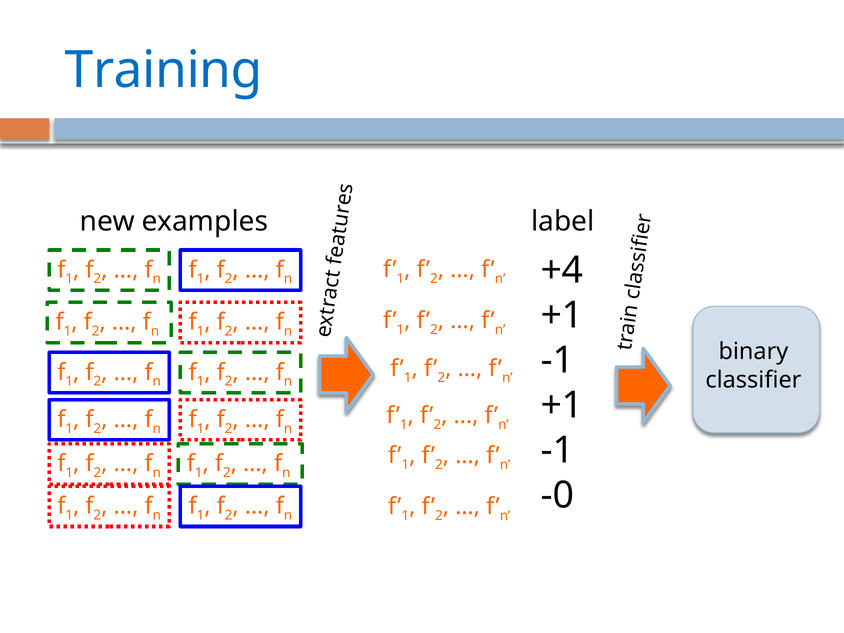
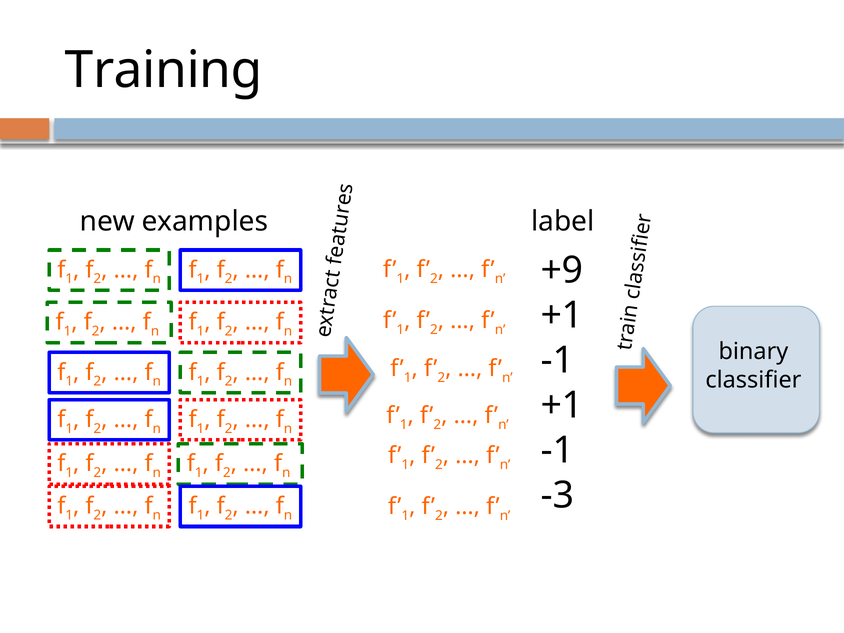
Training colour: blue -> black
+4: +4 -> +9
-0: -0 -> -3
